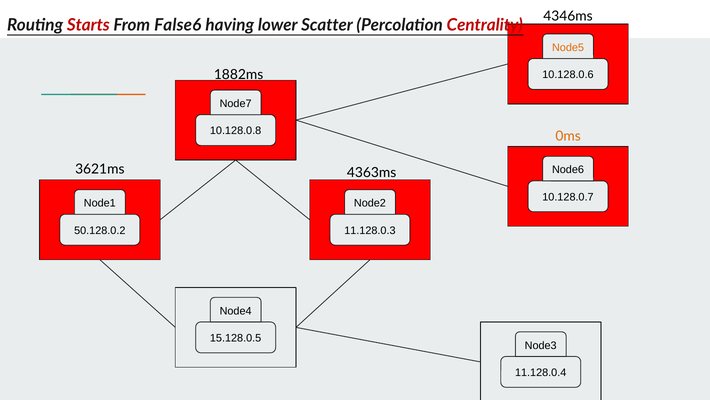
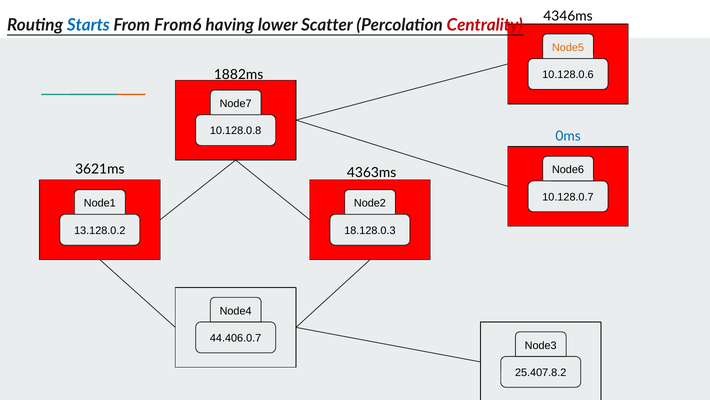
Starts colour: red -> blue
False6: False6 -> From6
0ms colour: orange -> blue
50.128.0.2: 50.128.0.2 -> 13.128.0.2
11.128.0.3: 11.128.0.3 -> 18.128.0.3
15.128.0.5: 15.128.0.5 -> 44.406.0.7
11.128.0.4: 11.128.0.4 -> 25.407.8.2
